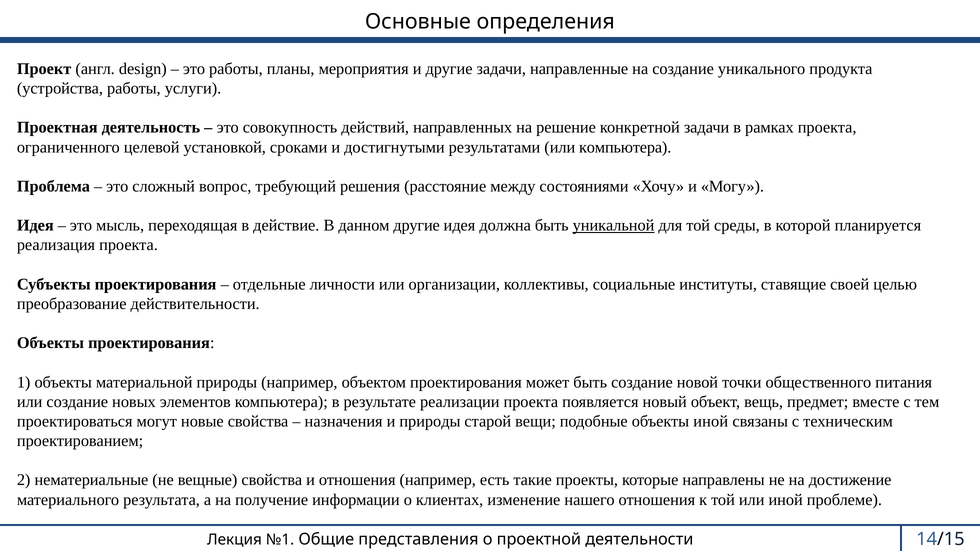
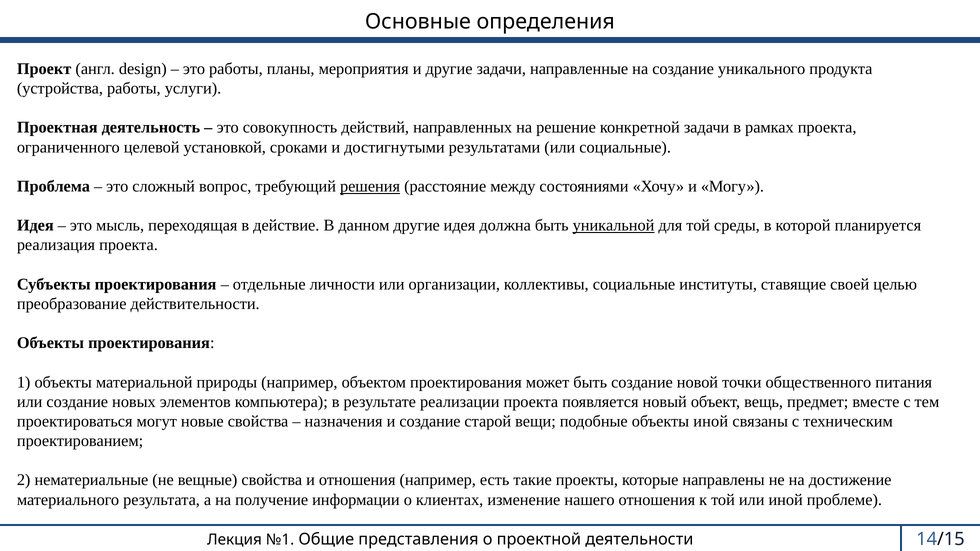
или компьютера: компьютера -> социальные
решения underline: none -> present
и природы: природы -> создание
